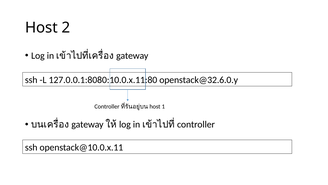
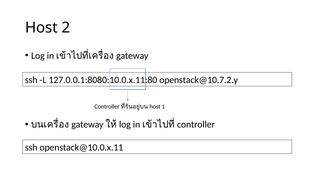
openstack@32.6.0.y: openstack@32.6.0.y -> openstack@10.7.2.y
